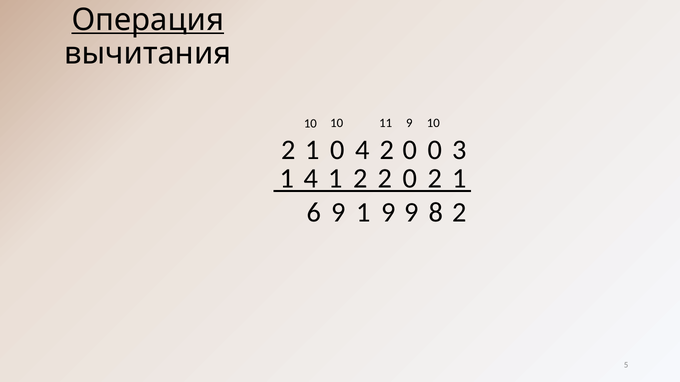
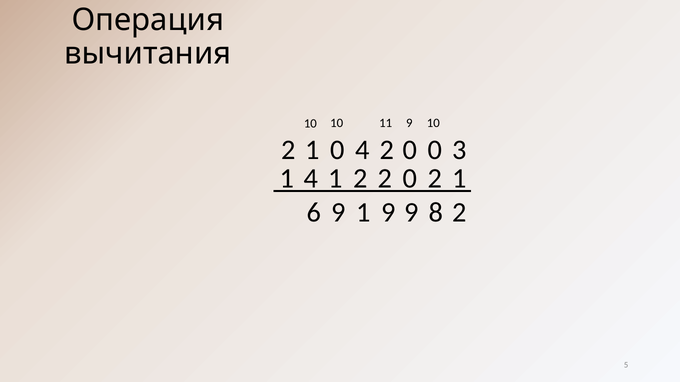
Операция underline: present -> none
